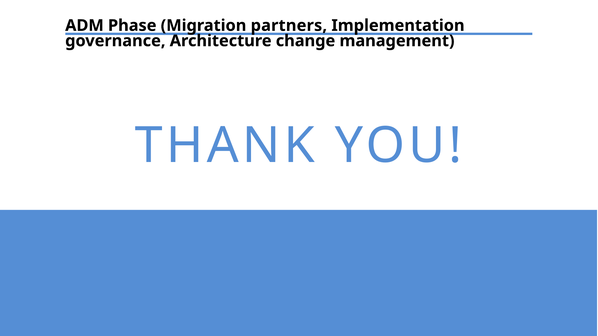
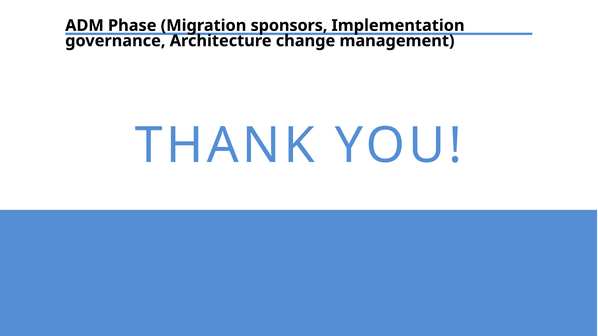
partners: partners -> sponsors
